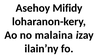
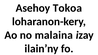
Mifidy: Mifidy -> Tokoa
